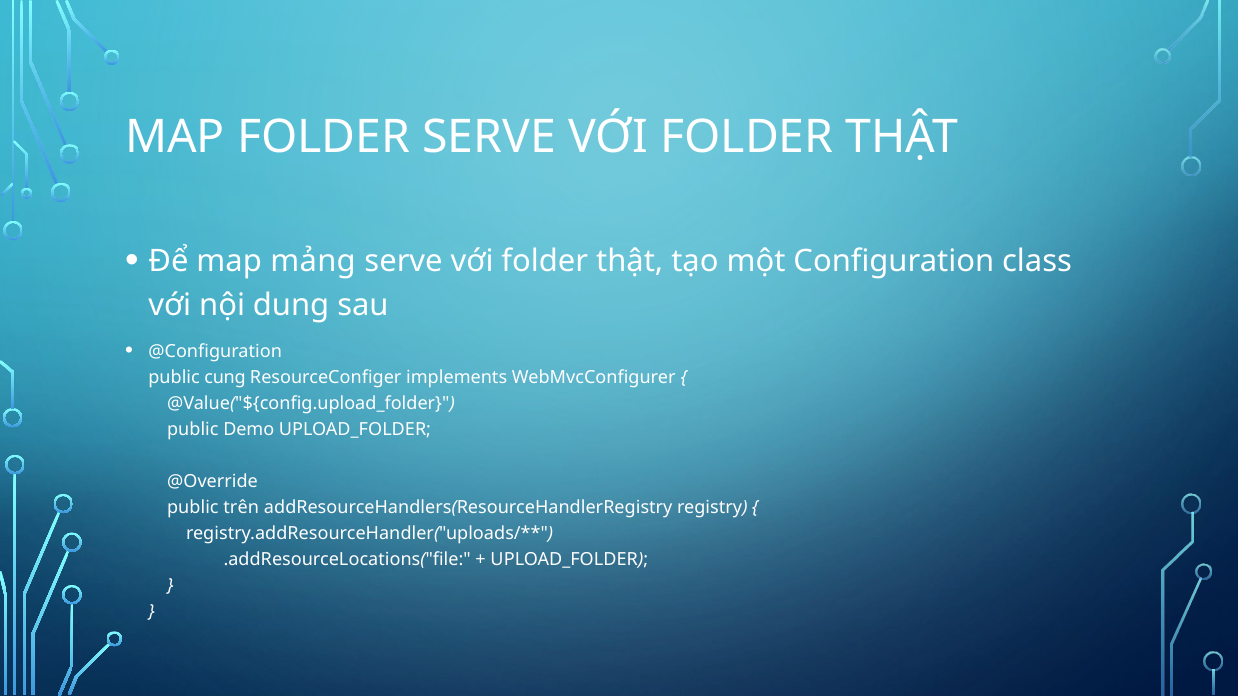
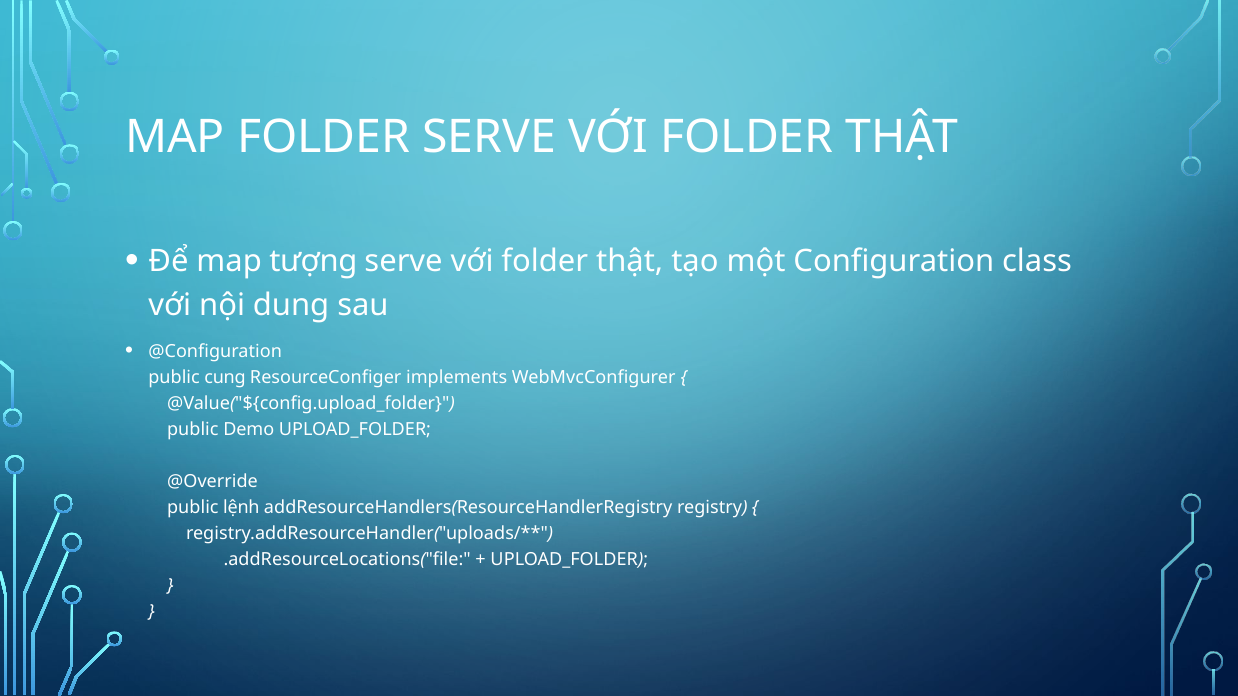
mảng: mảng -> tượng
trên: trên -> lệnh
